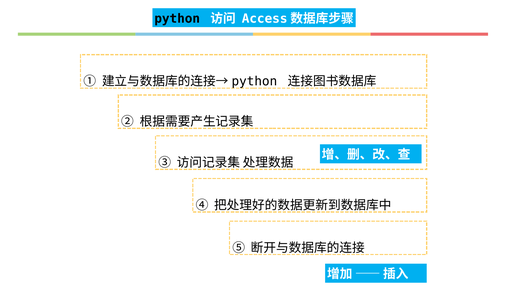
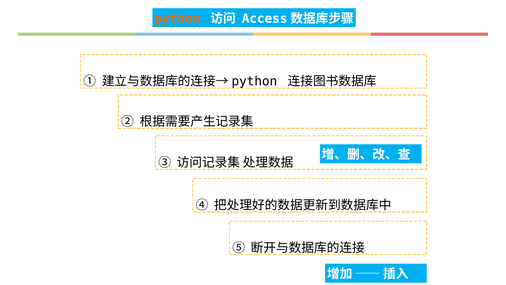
python colour: black -> orange
